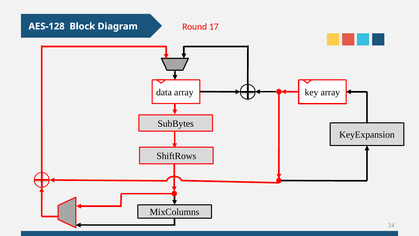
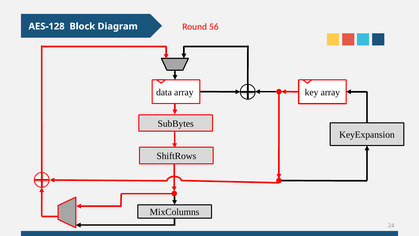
17: 17 -> 56
